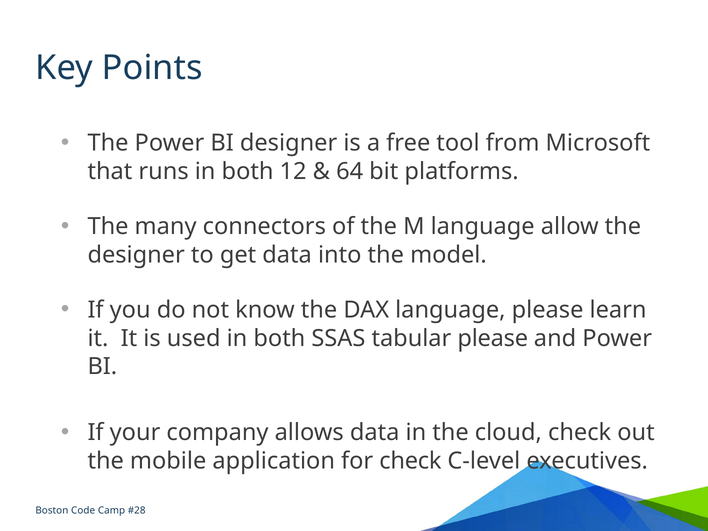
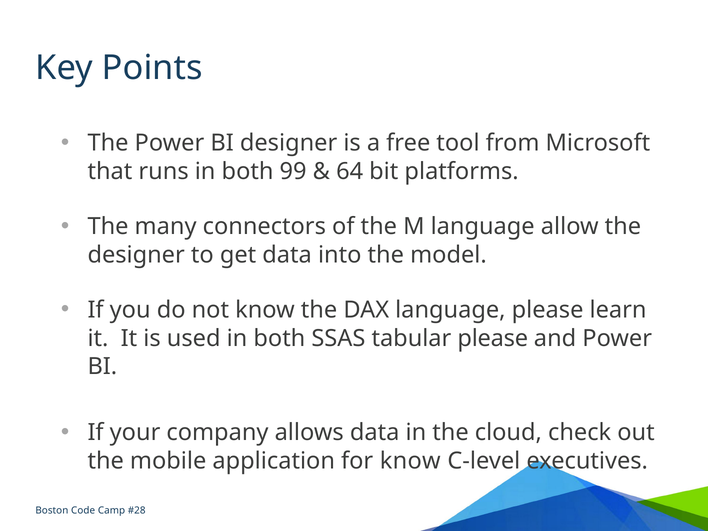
12: 12 -> 99
for check: check -> know
